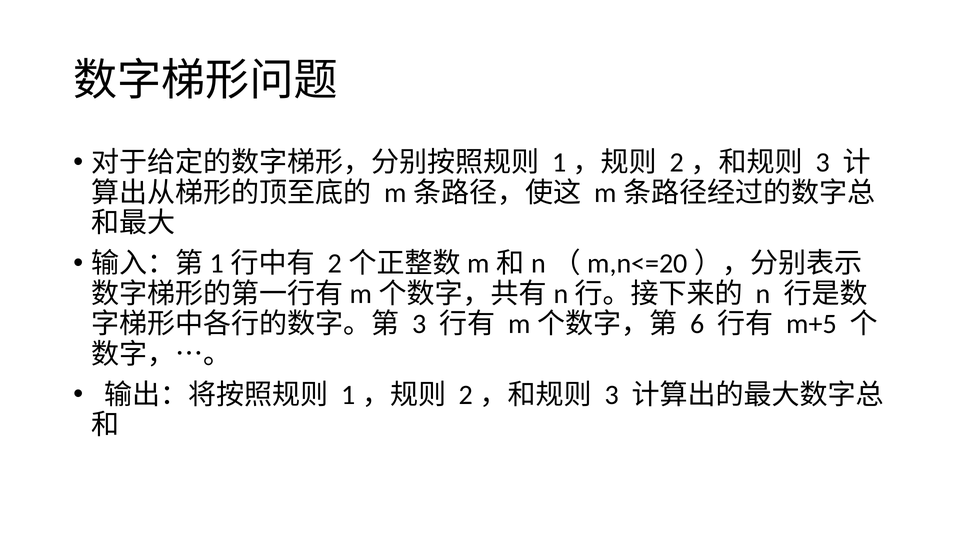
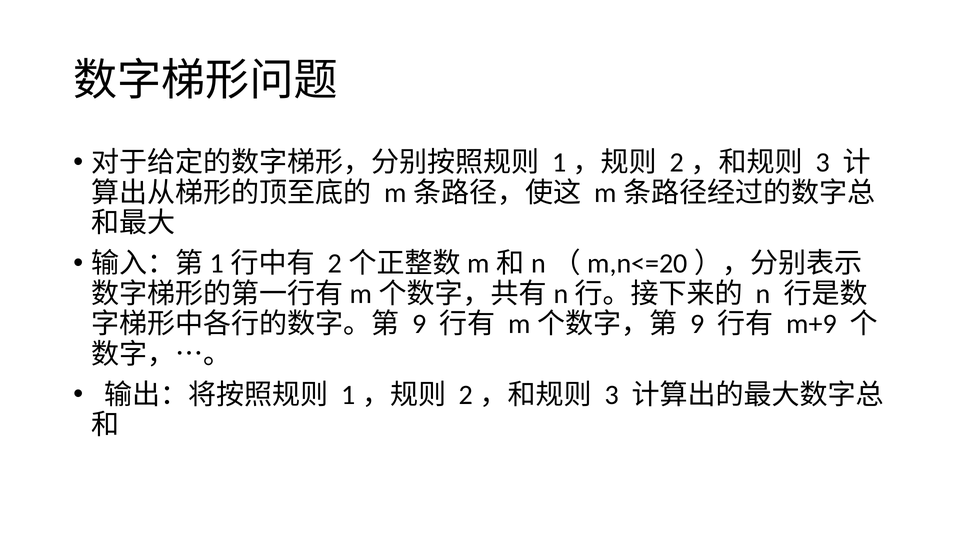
3 at (419, 324): 3 -> 9
6 at (697, 324): 6 -> 9
m+5: m+5 -> m+9
